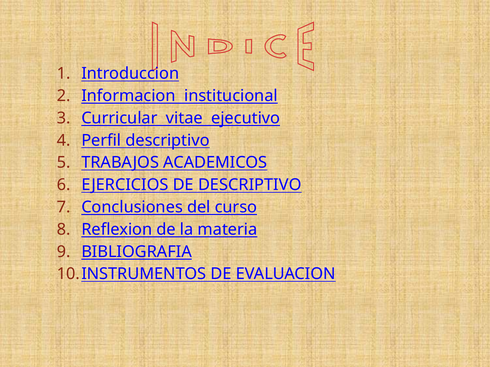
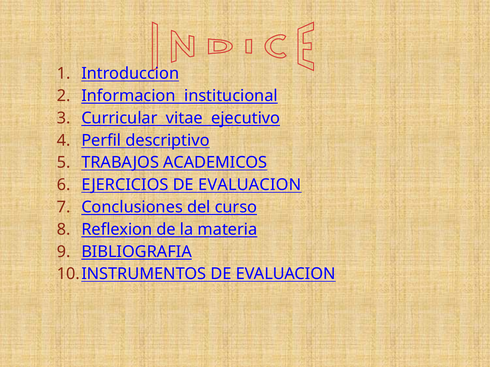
EJERCICIOS DE DESCRIPTIVO: DESCRIPTIVO -> EVALUACION
